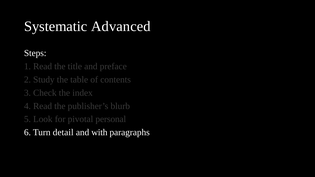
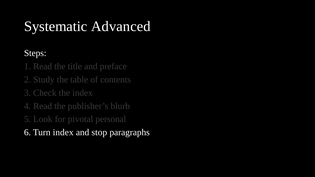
Turn detail: detail -> index
with: with -> stop
